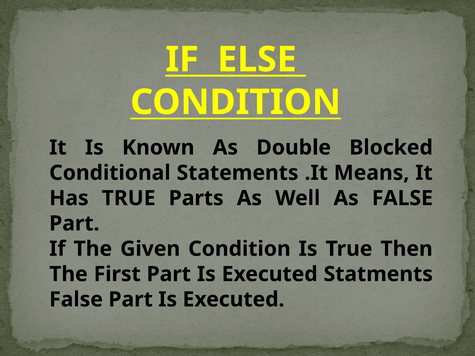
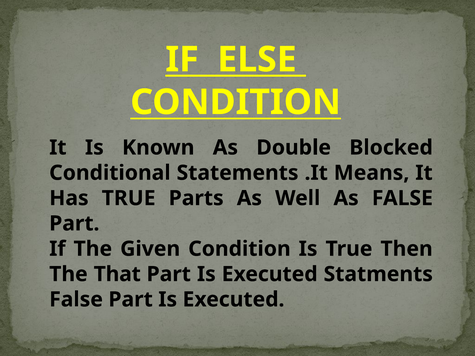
First: First -> That
